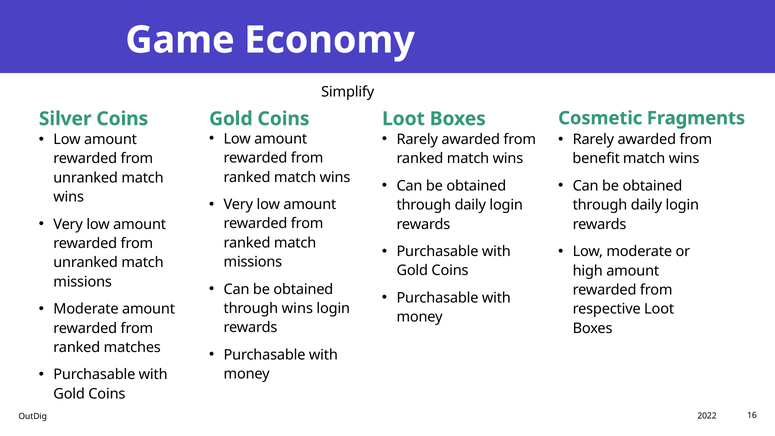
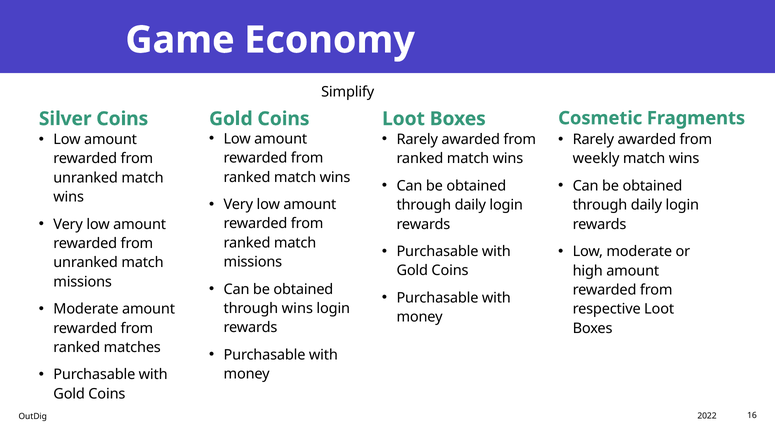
benefit: benefit -> weekly
